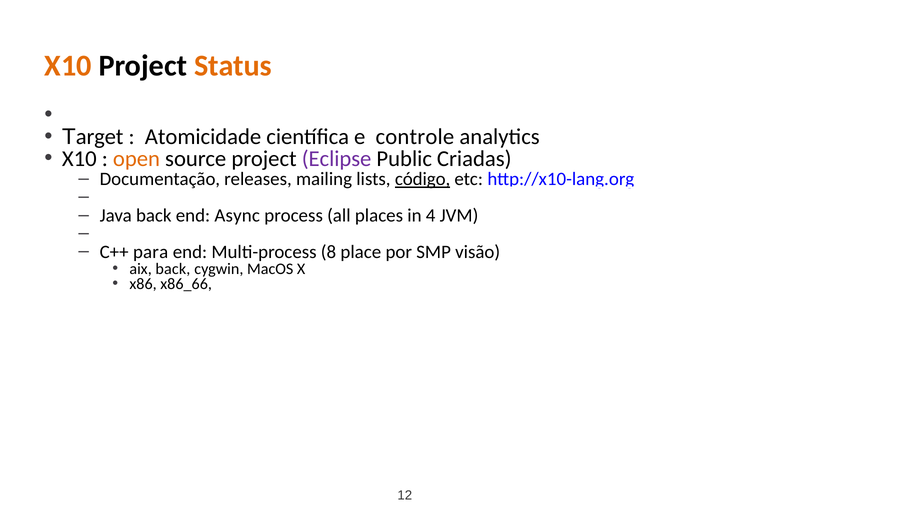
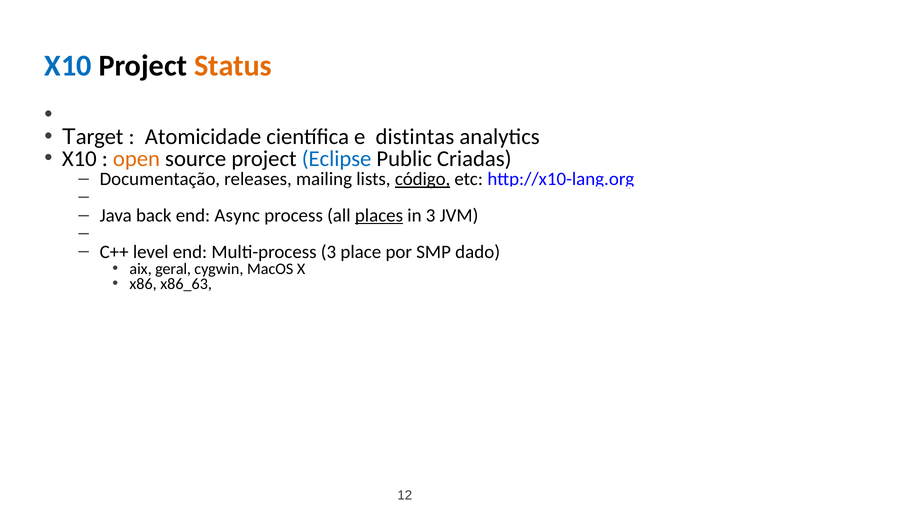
X10 at (68, 66) colour: orange -> blue
controle: controle -> distintas
Eclipse colour: purple -> blue
places underline: none -> present
in 4: 4 -> 3
para: para -> level
Multi-process 8: 8 -> 3
visão: visão -> dado
aix back: back -> geral
x86_66: x86_66 -> x86_63
